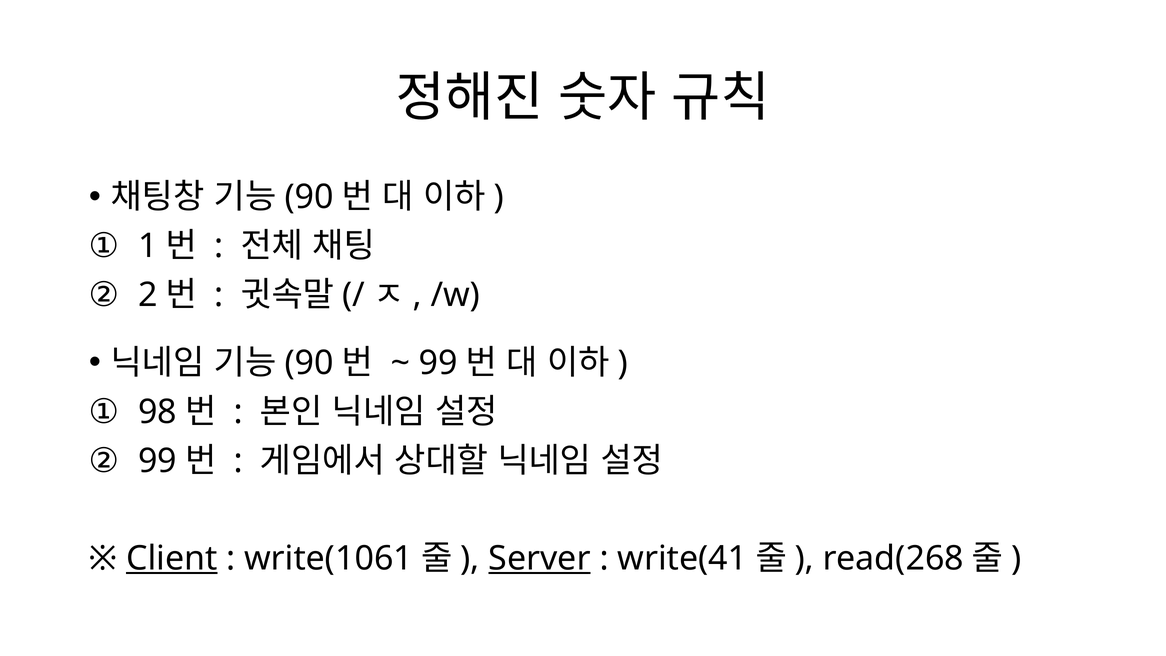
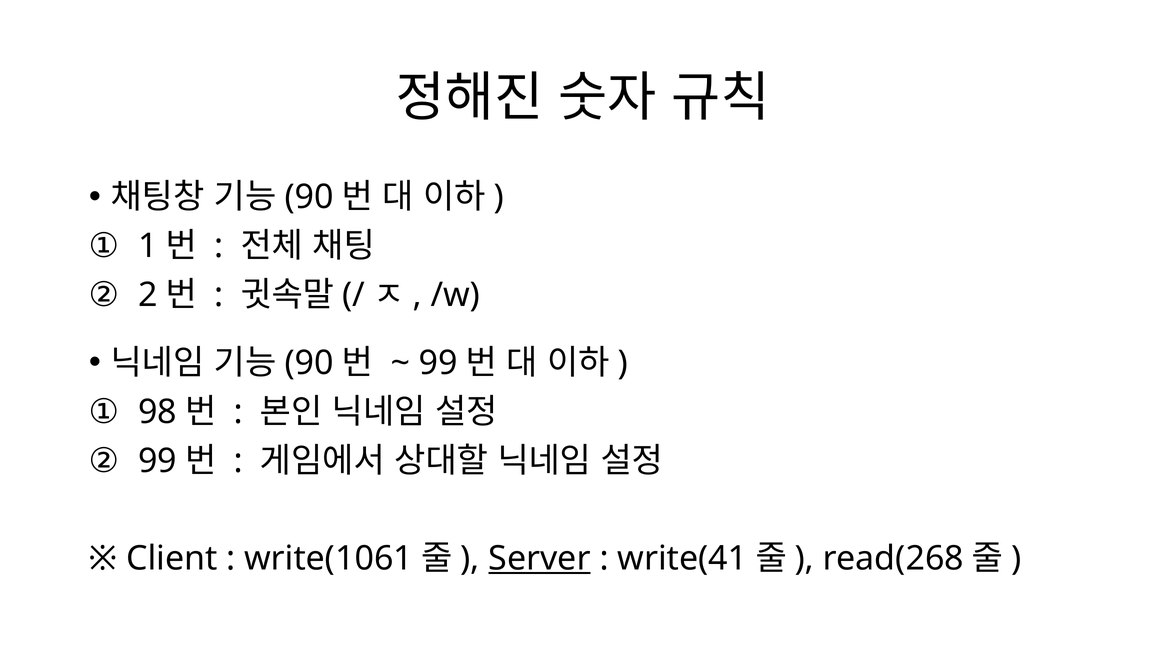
Client underline: present -> none
